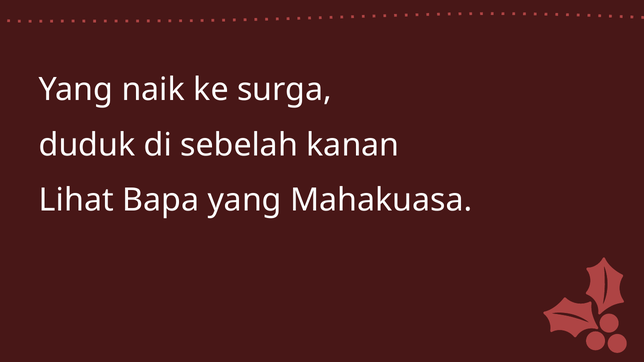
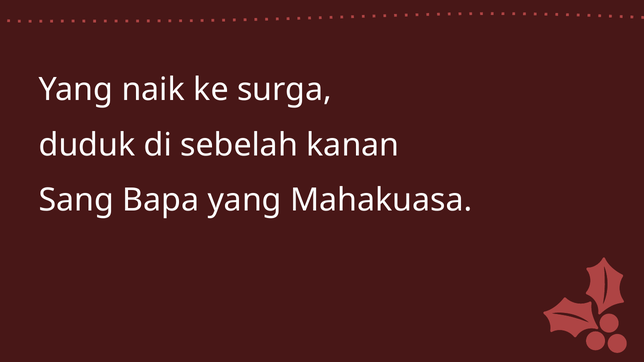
Lihat: Lihat -> Sang
